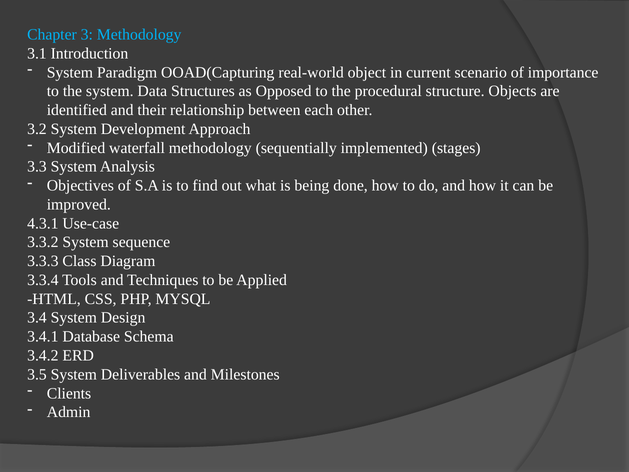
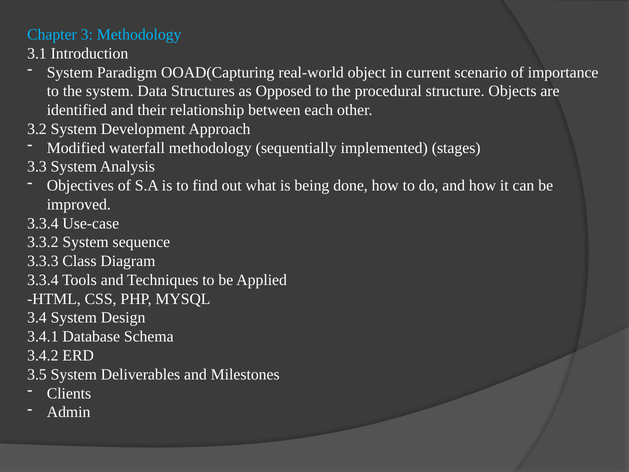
4.3.1 at (43, 223): 4.3.1 -> 3.3.4
